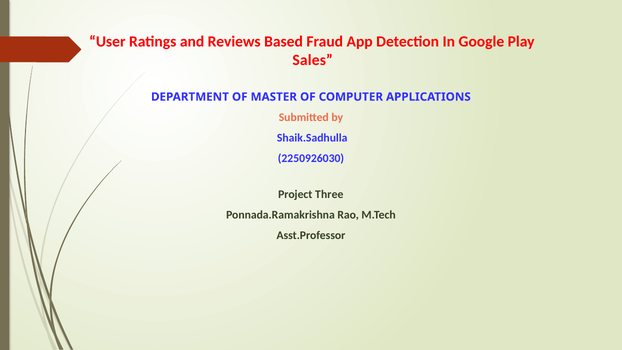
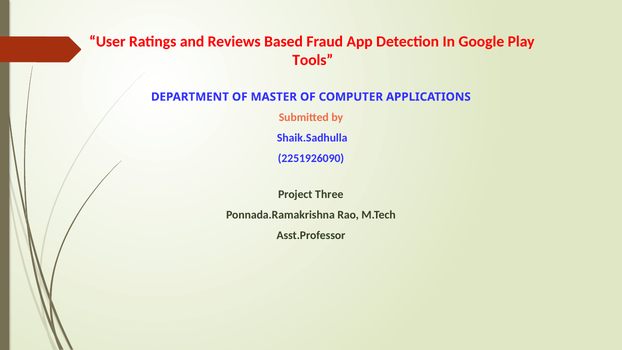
Sales: Sales -> Tools
2250926030: 2250926030 -> 2251926090
